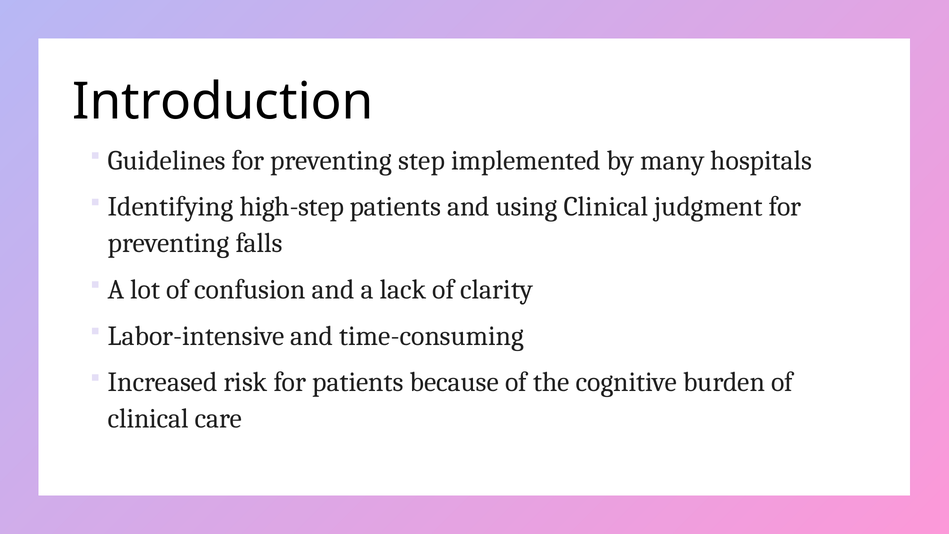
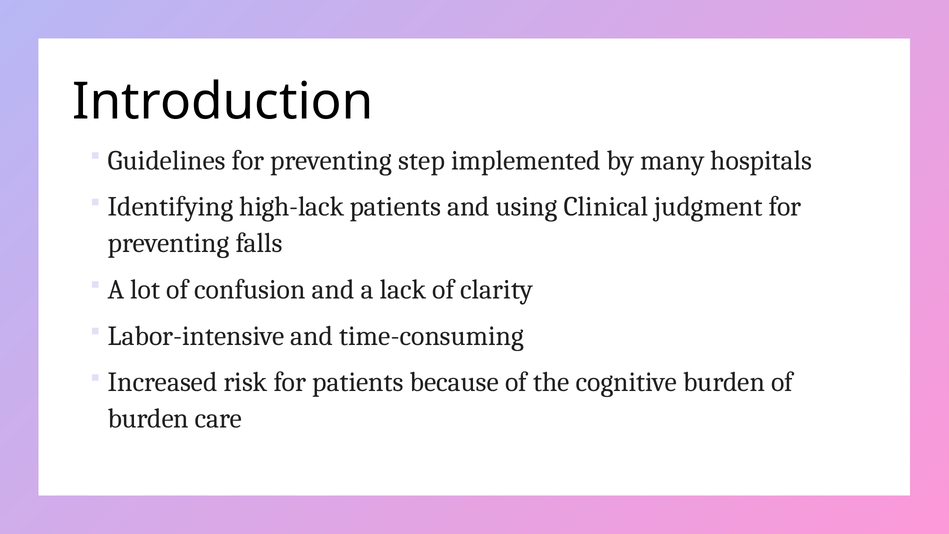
high-step: high-step -> high-lack
clinical at (148, 419): clinical -> burden
